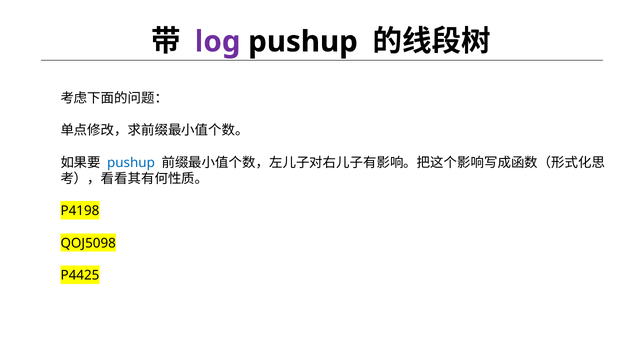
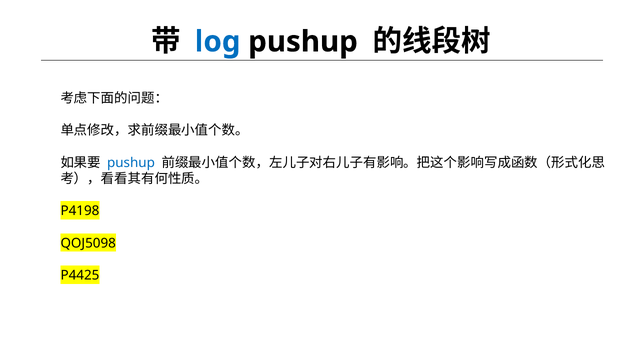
log colour: purple -> blue
